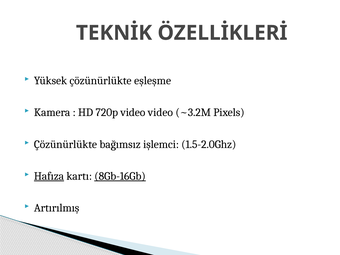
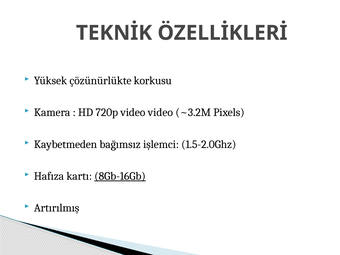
eşleşme: eşleşme -> korkusu
Çözünürlükte at (65, 144): Çözünürlükte -> Kaybetmeden
Hafıza underline: present -> none
